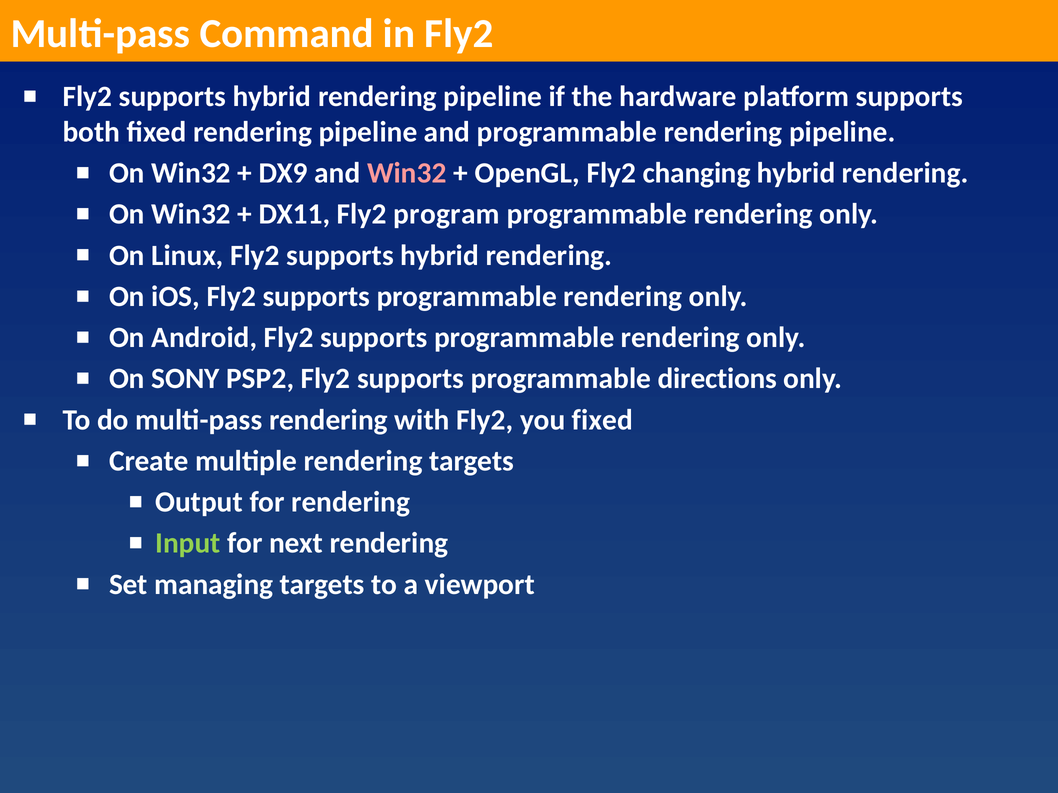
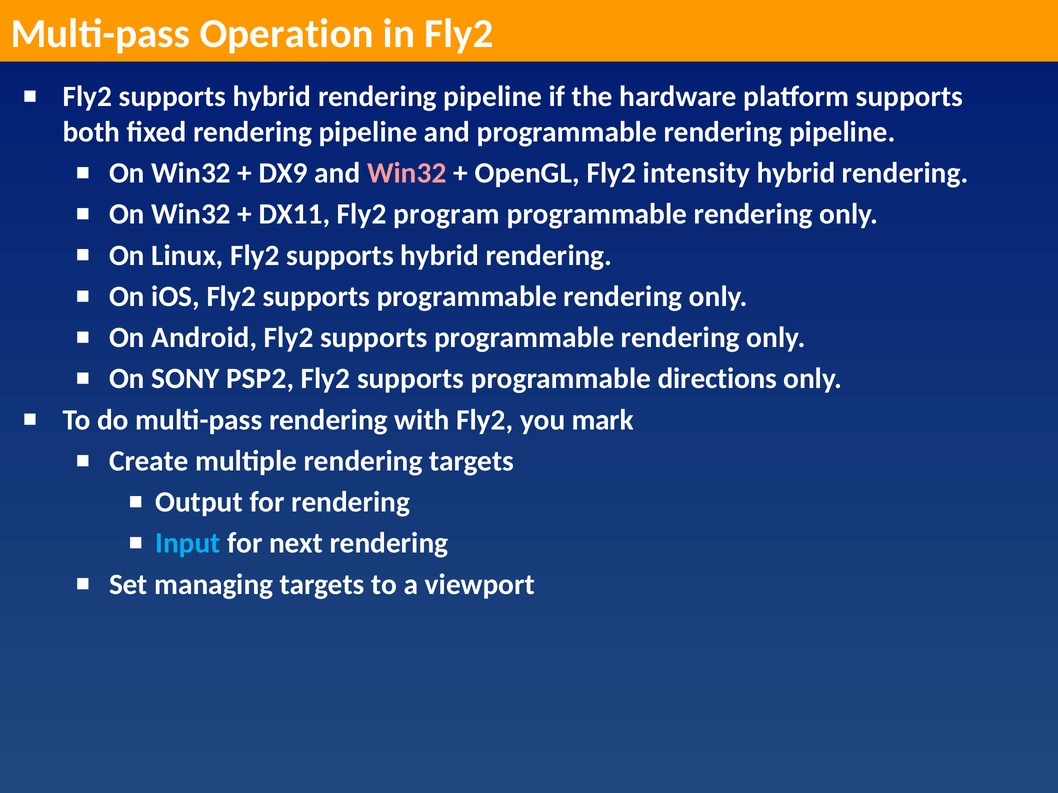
Command: Command -> Operation
changing: changing -> intensity
you fixed: fixed -> mark
Input colour: light green -> light blue
